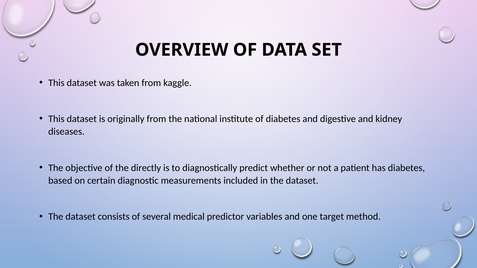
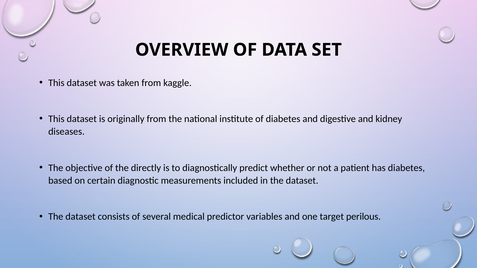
method: method -> perilous
